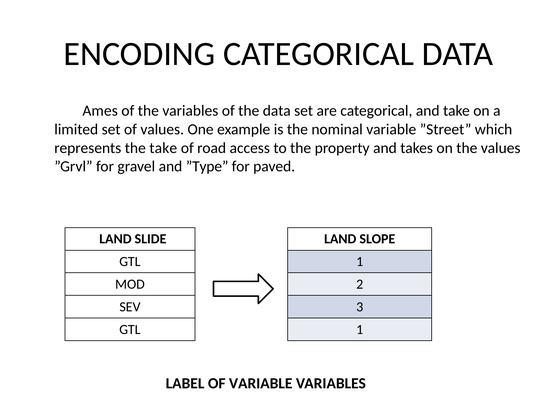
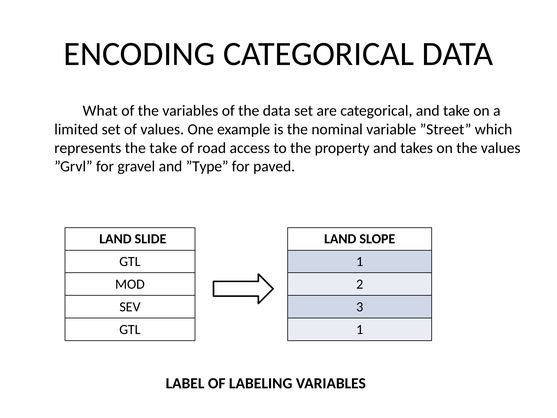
Ames: Ames -> What
OF VARIABLE: VARIABLE -> LABELING
